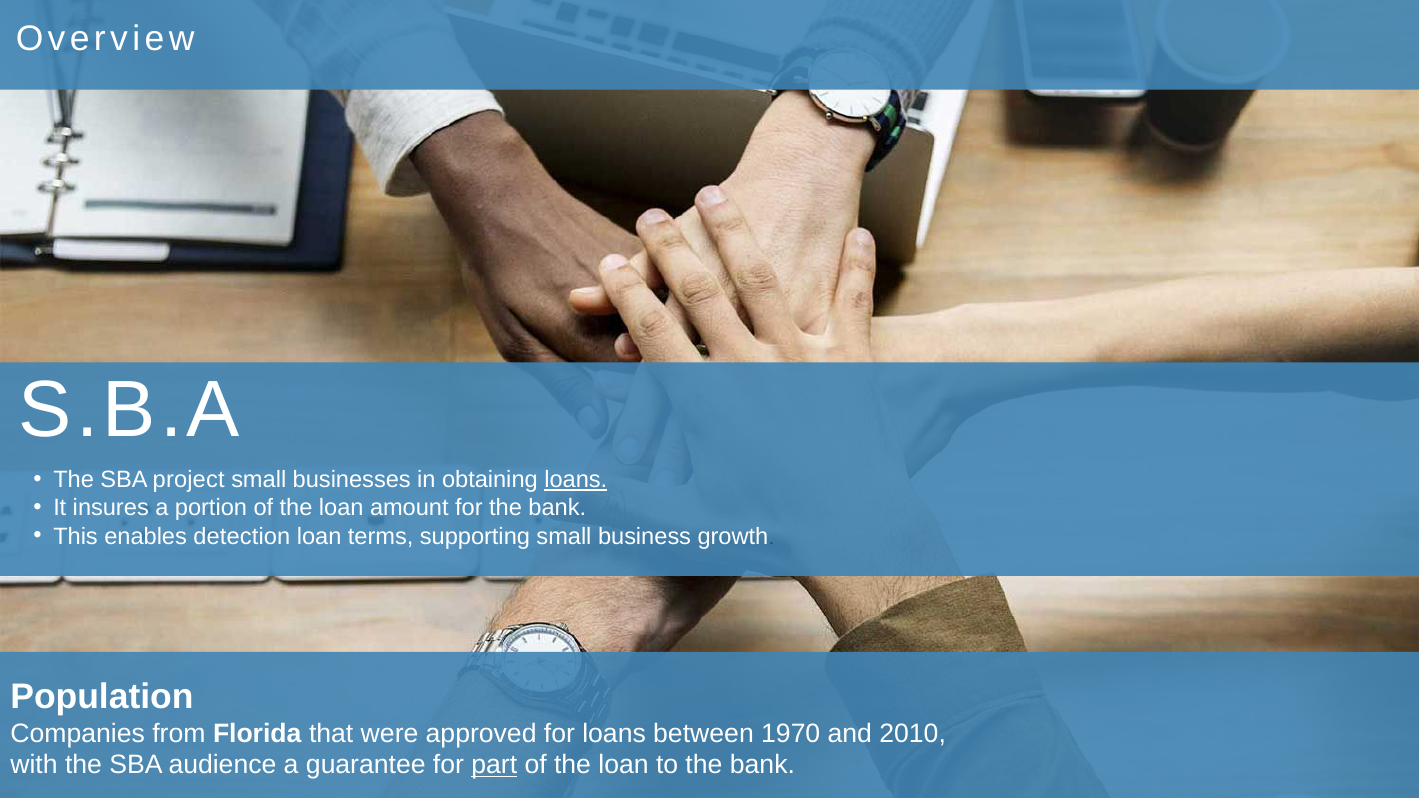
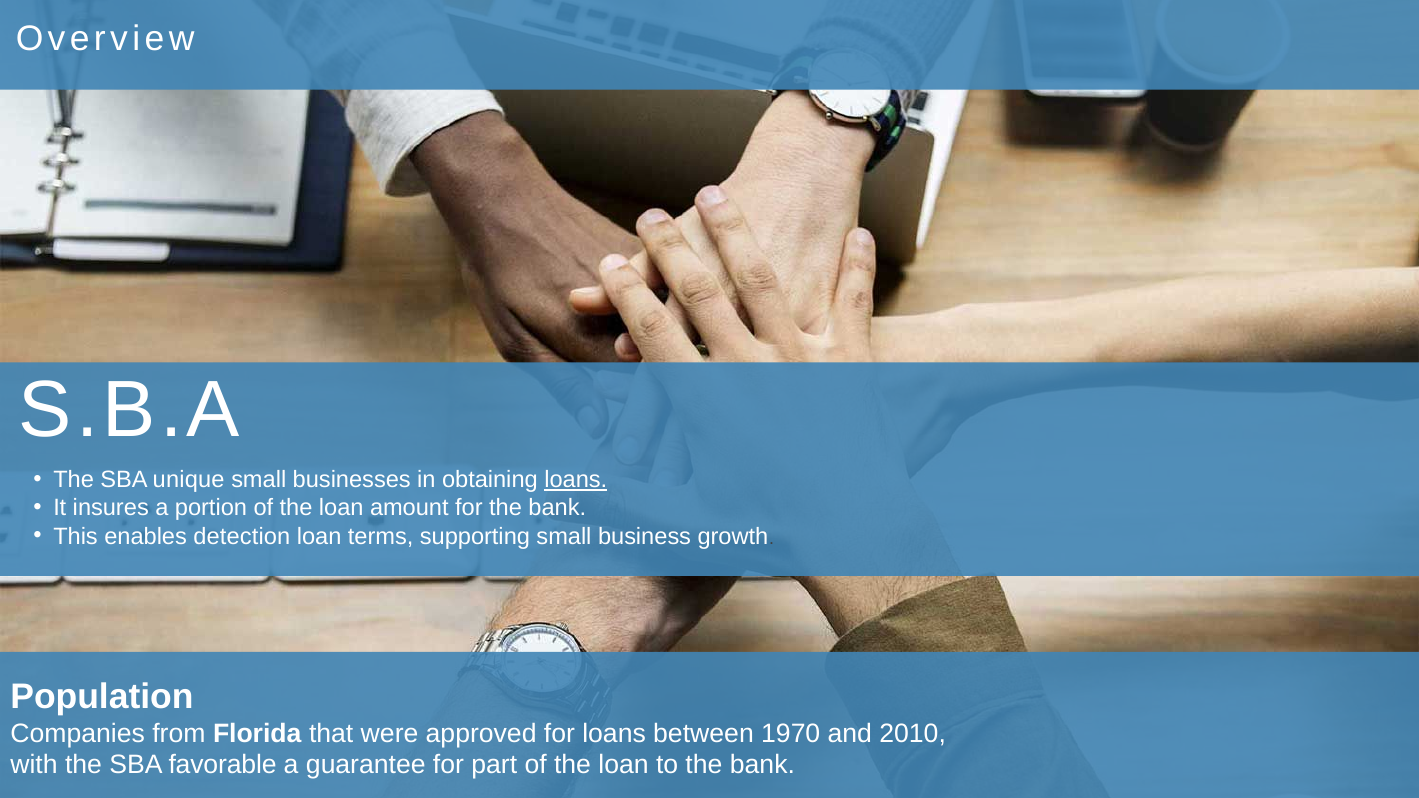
project: project -> unique
audience: audience -> favorable
part underline: present -> none
